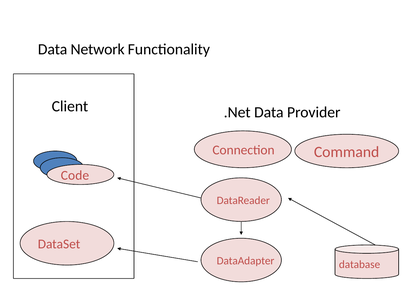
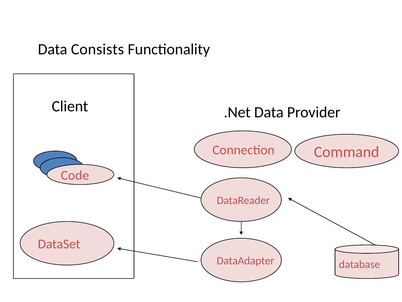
Network: Network -> Consists
